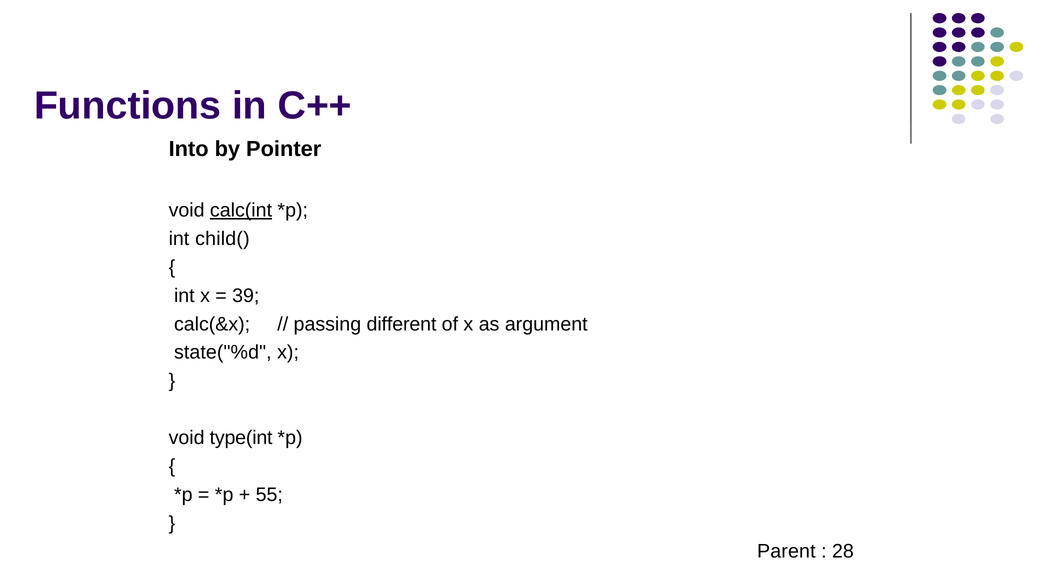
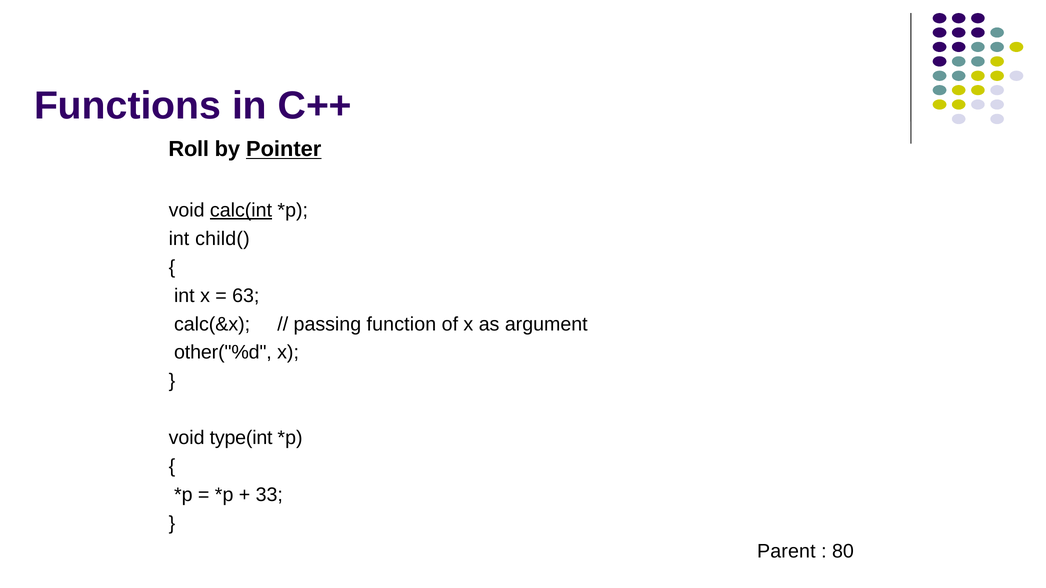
Into: Into -> Roll
Pointer underline: none -> present
39: 39 -> 63
different: different -> function
state("%d: state("%d -> other("%d
55: 55 -> 33
28: 28 -> 80
